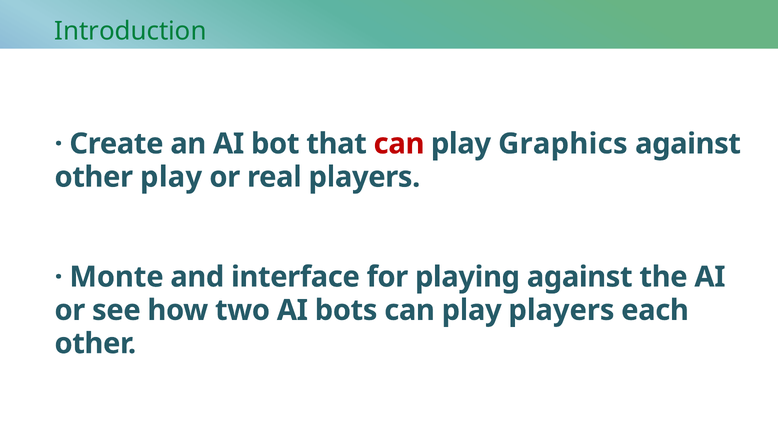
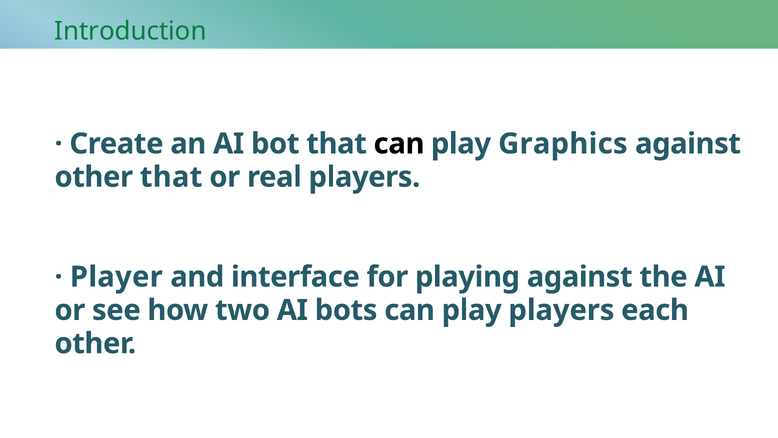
can at (399, 144) colour: red -> black
other play: play -> that
Monte: Monte -> Player
